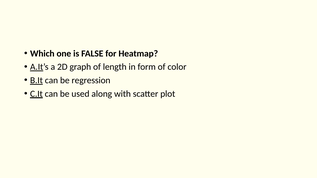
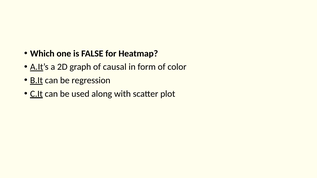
length: length -> causal
